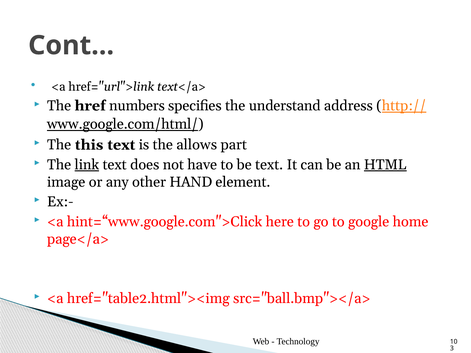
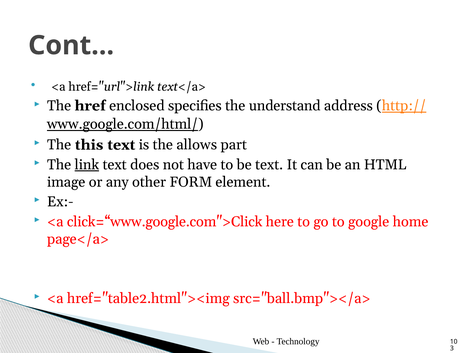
numbers: numbers -> enclosed
HTML underline: present -> none
HAND: HAND -> FORM
hint=“www.google.com">Click: hint=“www.google.com">Click -> click=“www.google.com">Click
